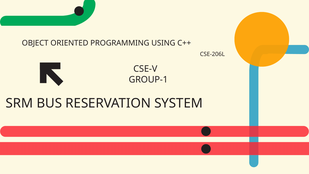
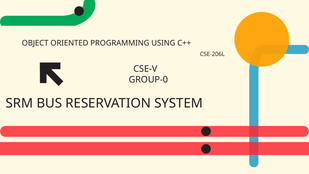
GROUP-1: GROUP-1 -> GROUP-0
